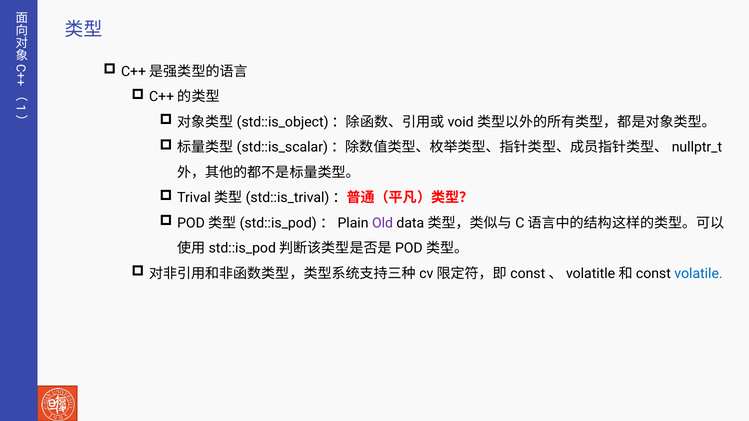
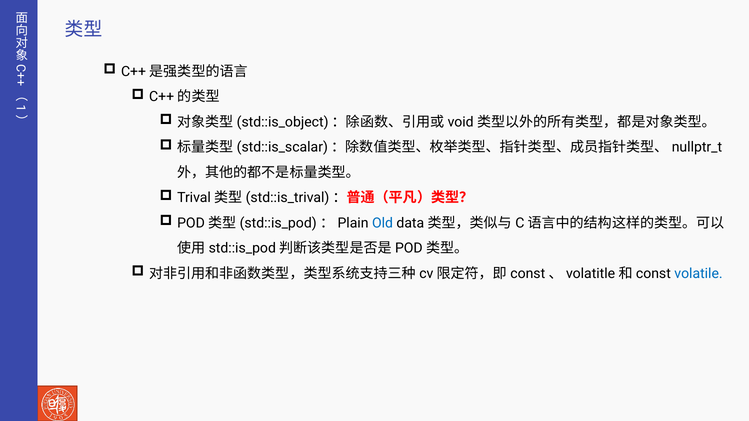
Old colour: purple -> blue
